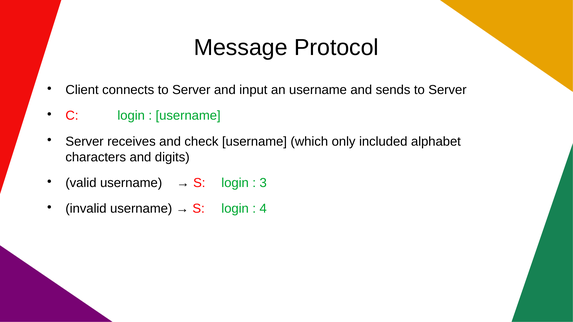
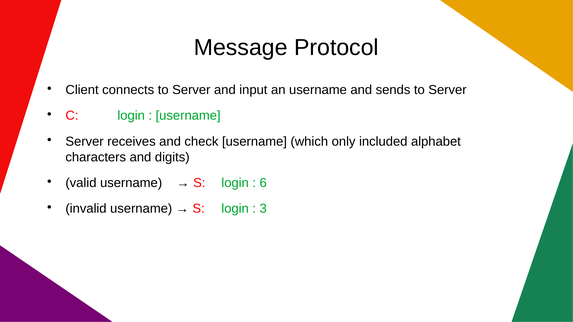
3: 3 -> 6
4: 4 -> 3
